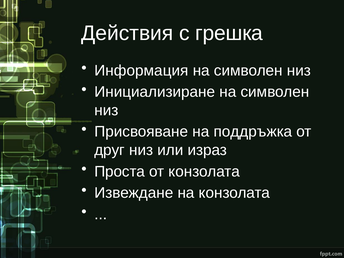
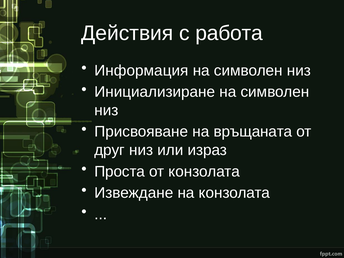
грешка: грешка -> работа
поддръжка: поддръжка -> връщаната
